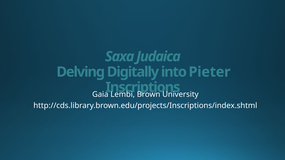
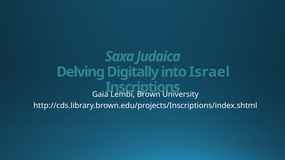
Pieter: Pieter -> Israel
